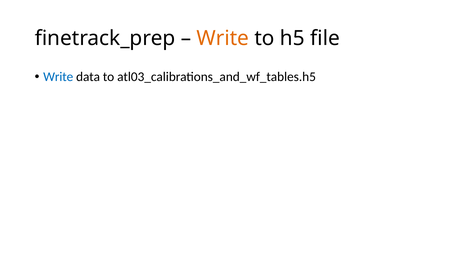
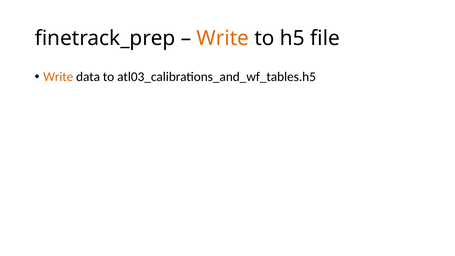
Write at (58, 77) colour: blue -> orange
